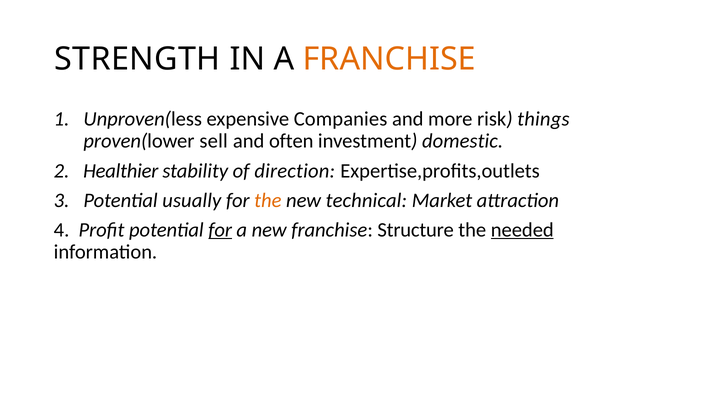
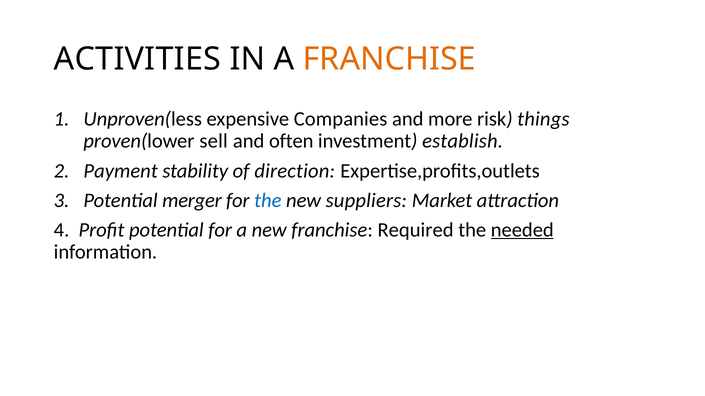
STRENGTH: STRENGTH -> ACTIVITIES
domestic: domestic -> establish
Healthier: Healthier -> Payment
usually: usually -> merger
the at (268, 201) colour: orange -> blue
technical: technical -> suppliers
for at (220, 230) underline: present -> none
Structure: Structure -> Required
